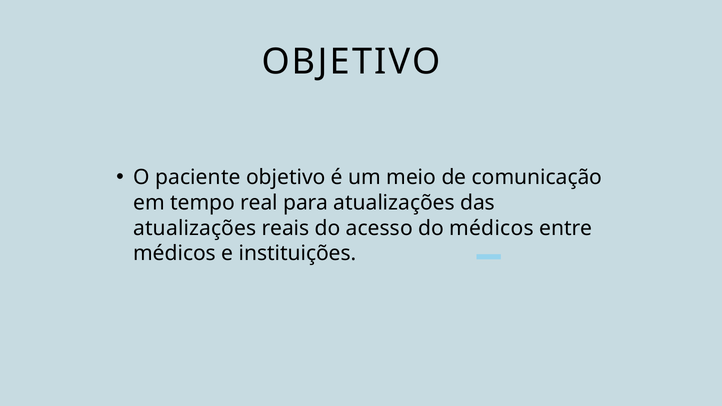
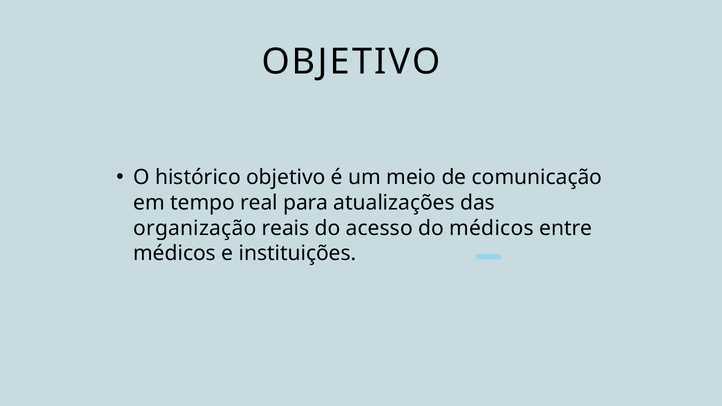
paciente: paciente -> histórico
atualizações at (195, 228): atualizações -> organização
